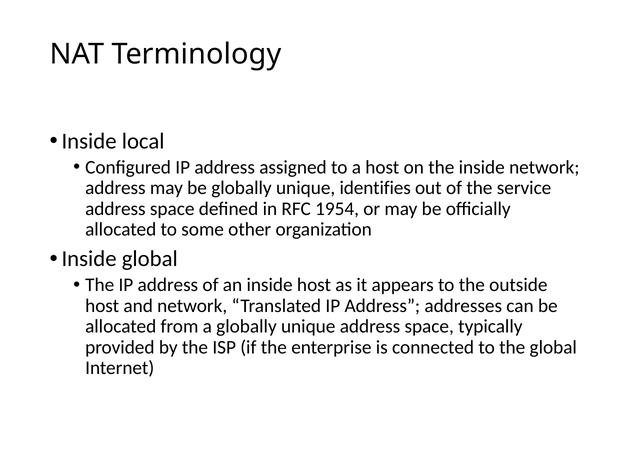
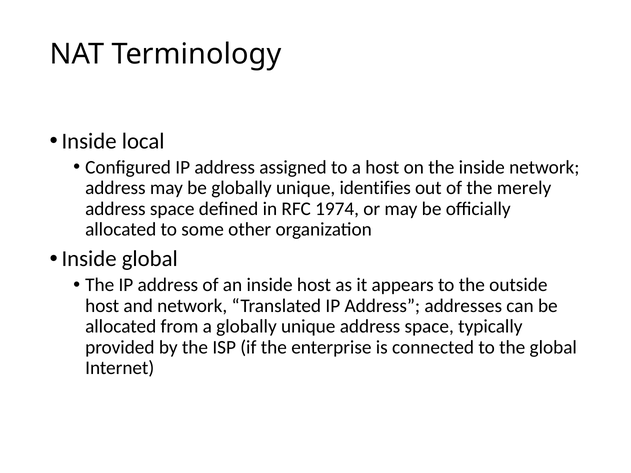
service: service -> merely
1954: 1954 -> 1974
